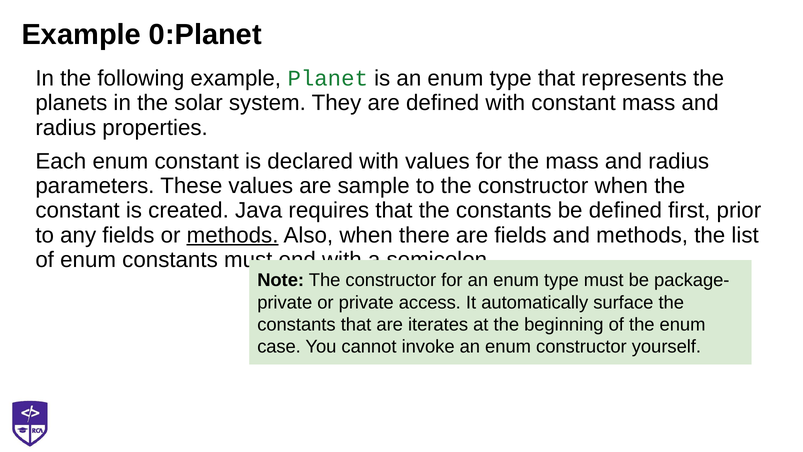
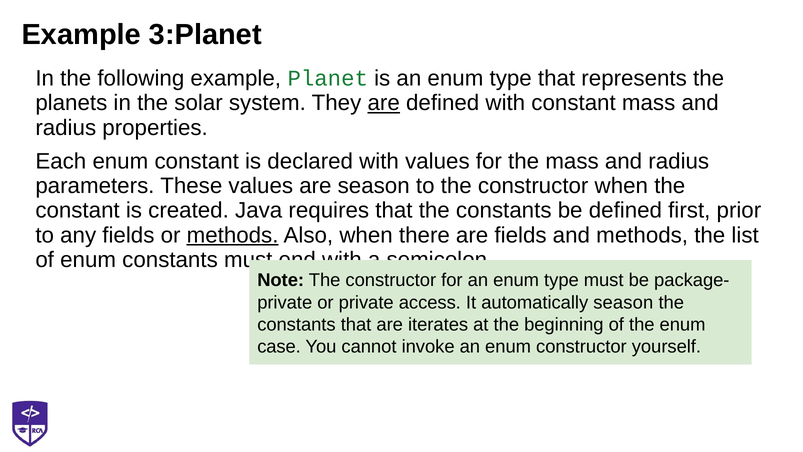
0:Planet: 0:Planet -> 3:Planet
are at (384, 103) underline: none -> present
are sample: sample -> season
automatically surface: surface -> season
